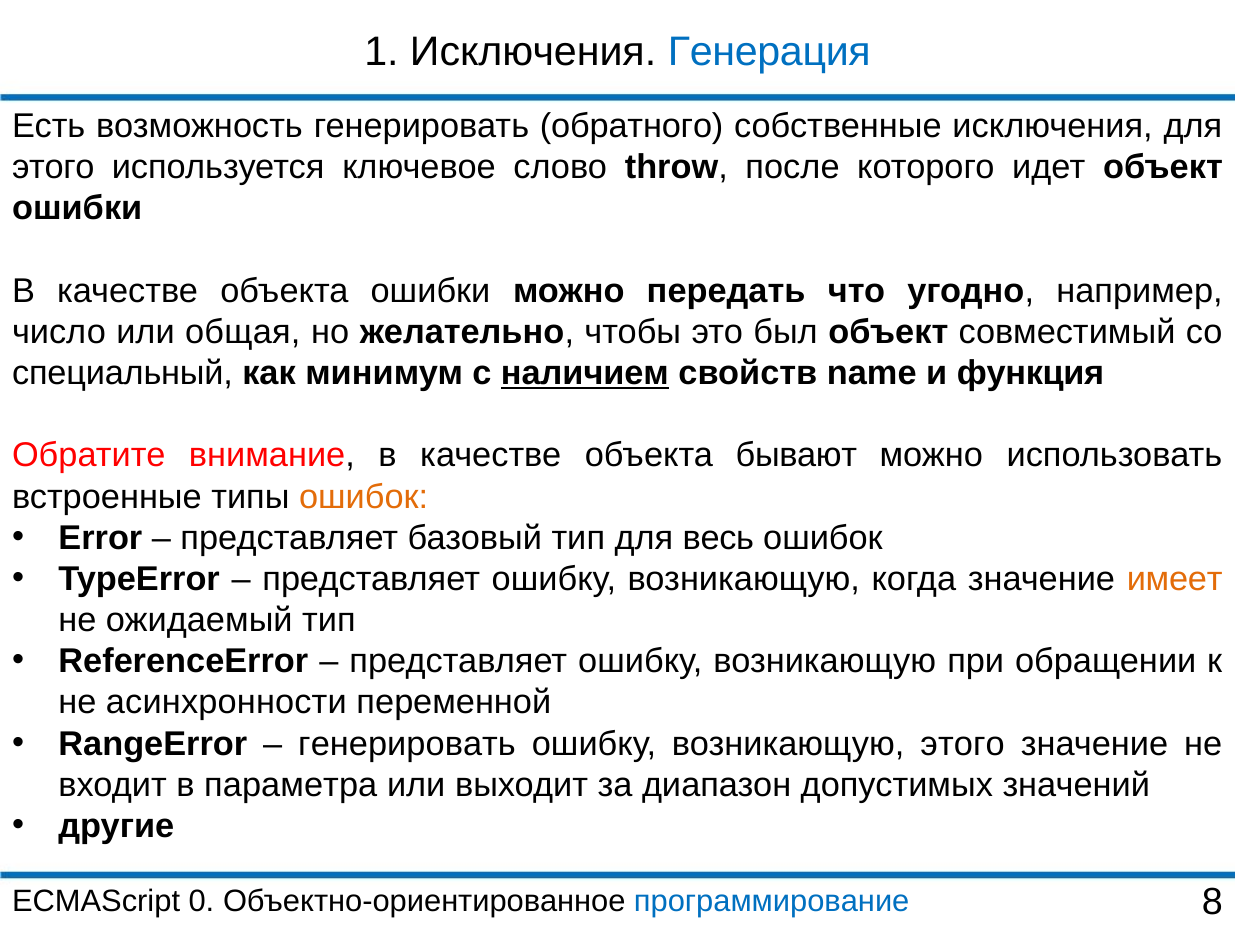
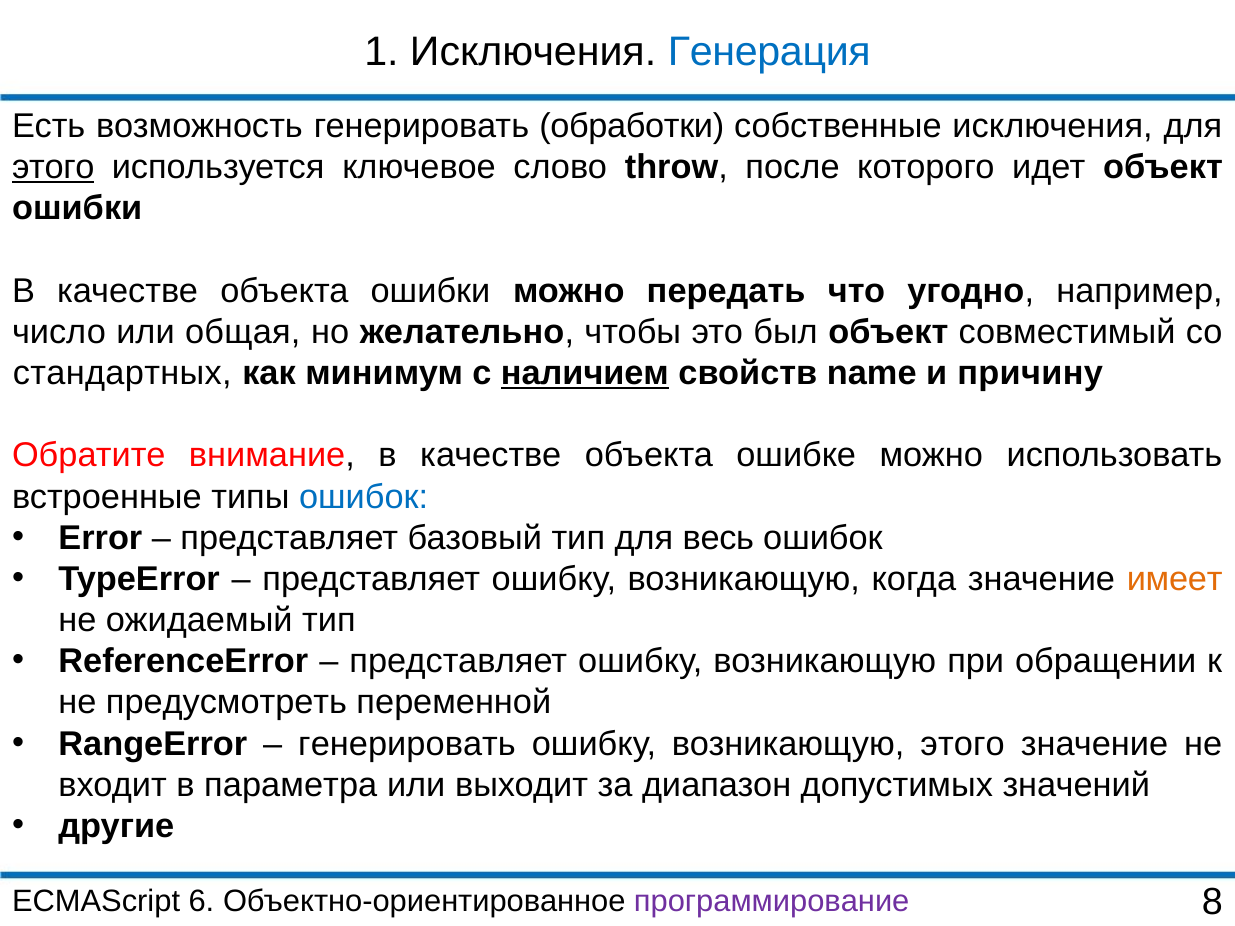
обратного: обратного -> обработки
этого at (53, 167) underline: none -> present
специальный: специальный -> стандартных
функция: функция -> причину
бывают: бывают -> ошибке
ошибок at (364, 497) colour: orange -> blue
асинхронности: асинхронности -> предусмотреть
0: 0 -> 6
программирование colour: blue -> purple
